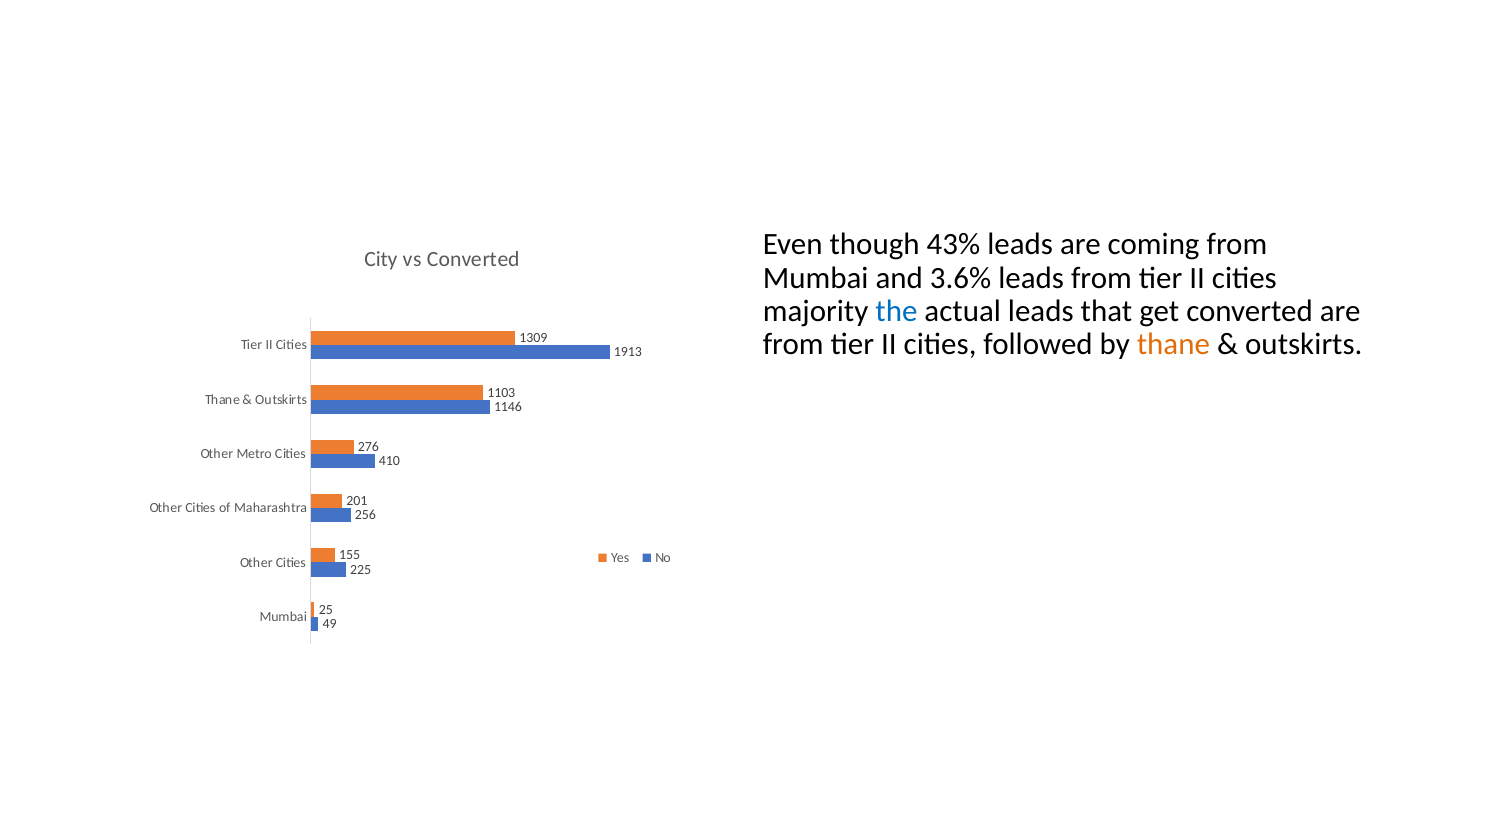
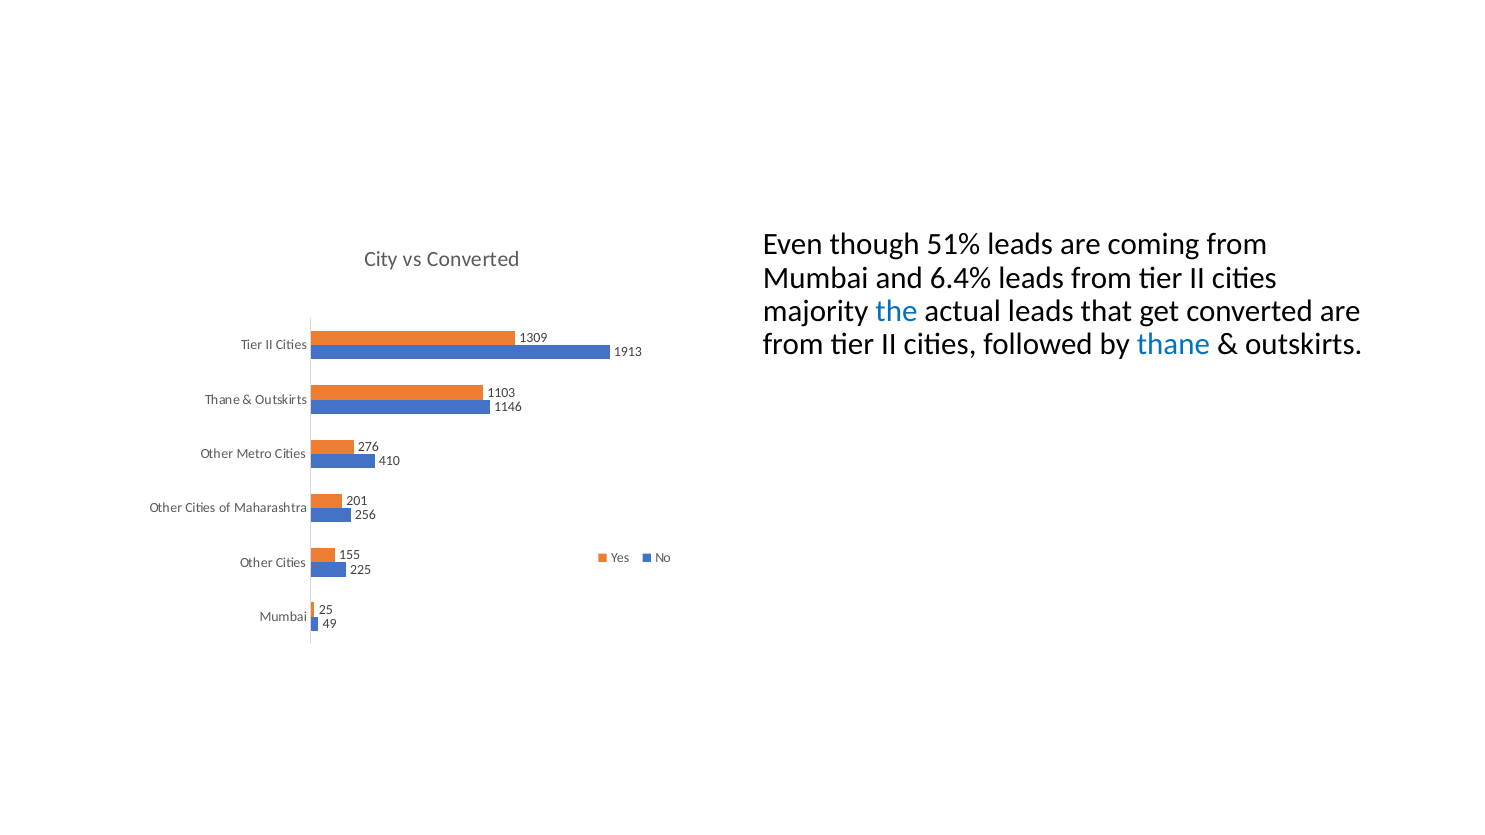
43%: 43% -> 51%
3.6%: 3.6% -> 6.4%
thane at (1173, 345) colour: orange -> blue
